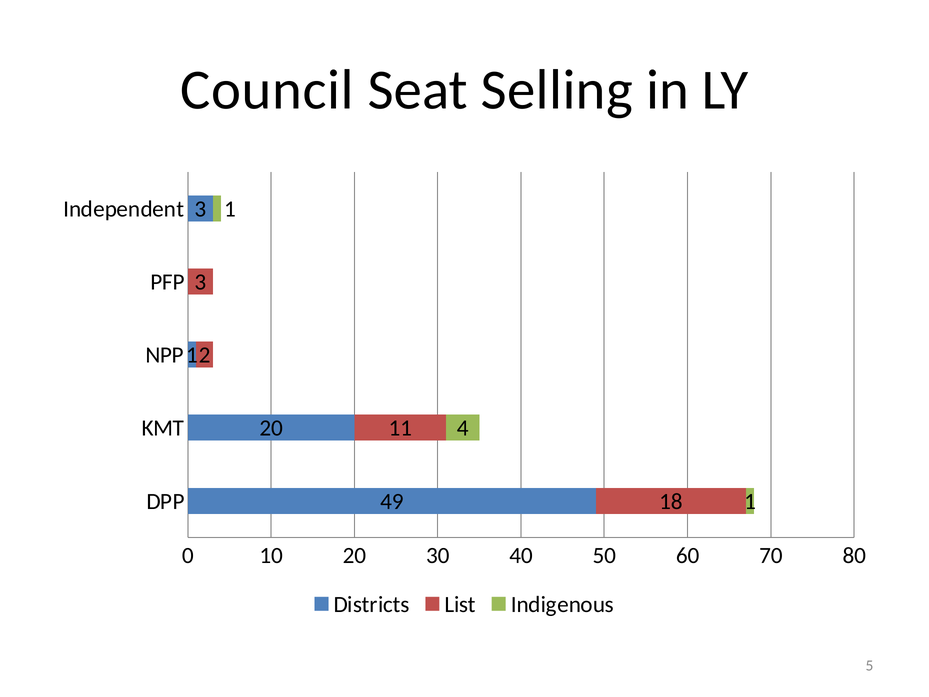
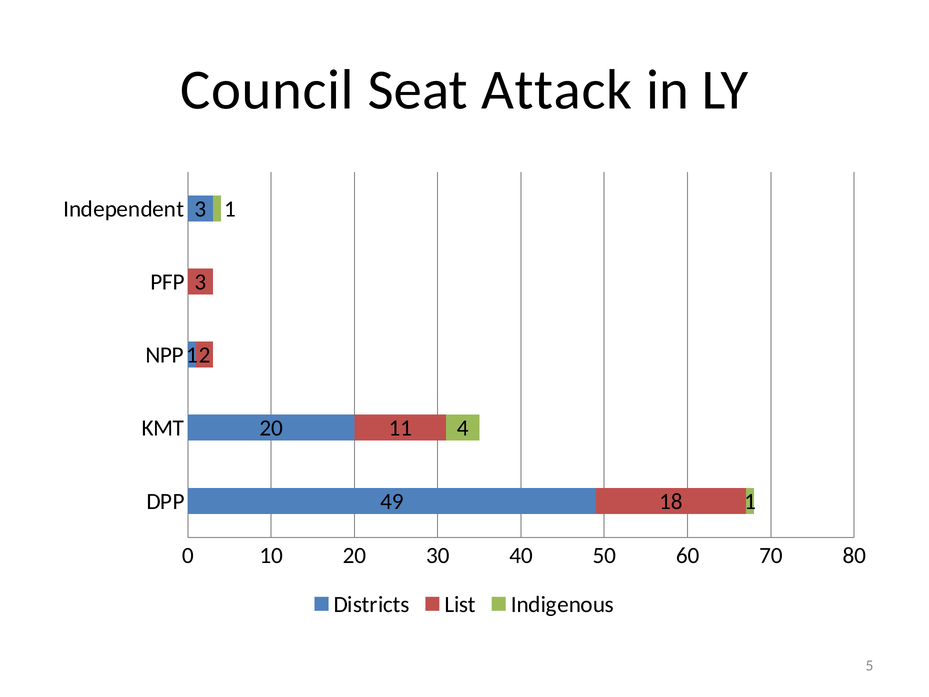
Selling: Selling -> Attack
